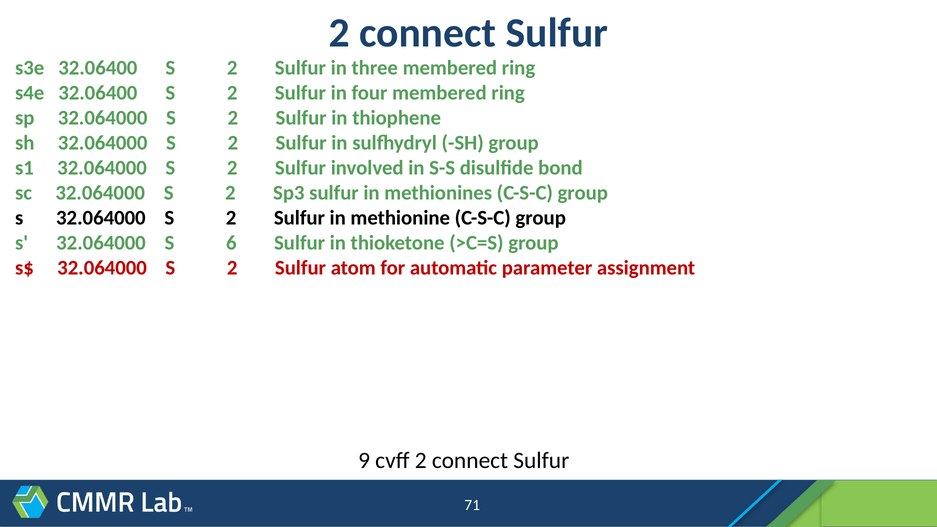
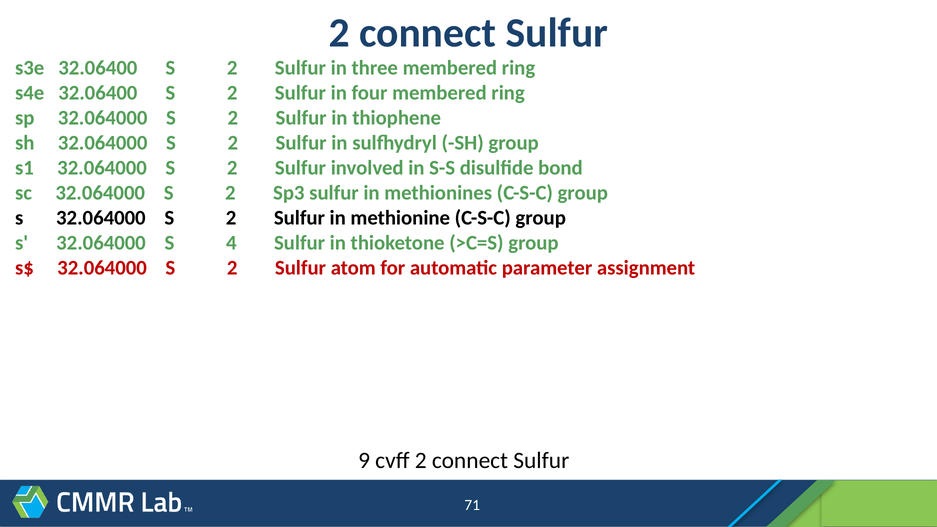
6: 6 -> 4
